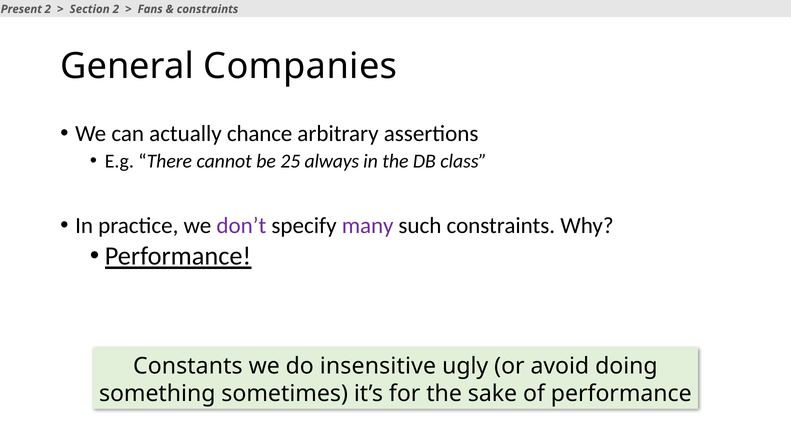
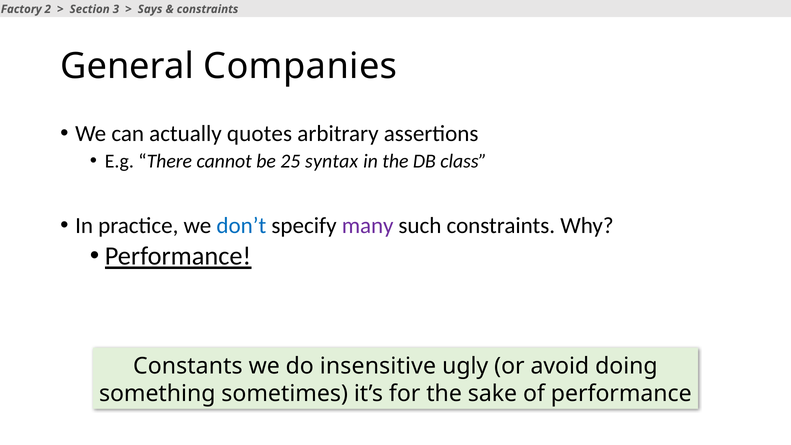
Present: Present -> Factory
Section 2: 2 -> 3
Fans: Fans -> Says
chance: chance -> quotes
always: always -> syntax
don’t colour: purple -> blue
